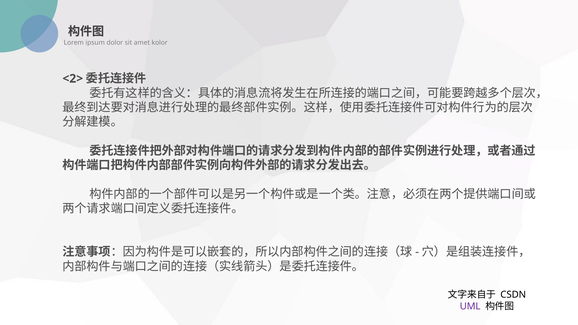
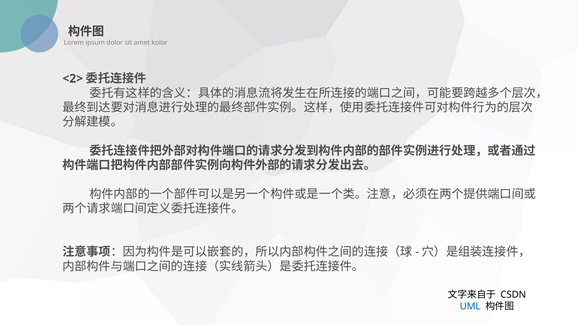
UML colour: purple -> blue
